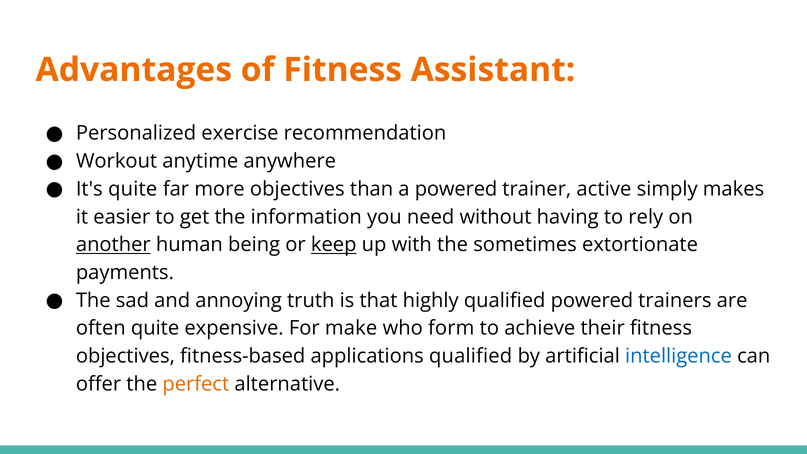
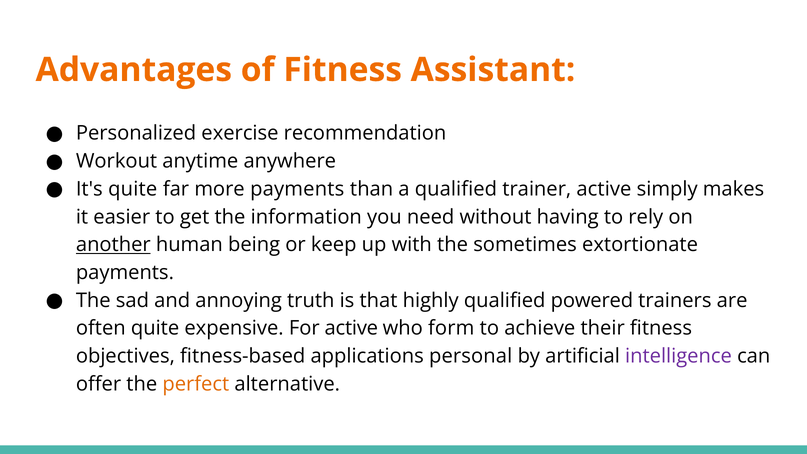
more objectives: objectives -> payments
a powered: powered -> qualified
keep underline: present -> none
For make: make -> active
applications qualified: qualified -> personal
intelligence colour: blue -> purple
